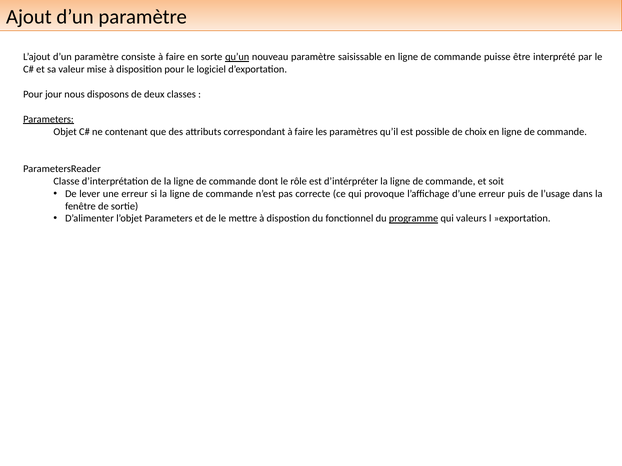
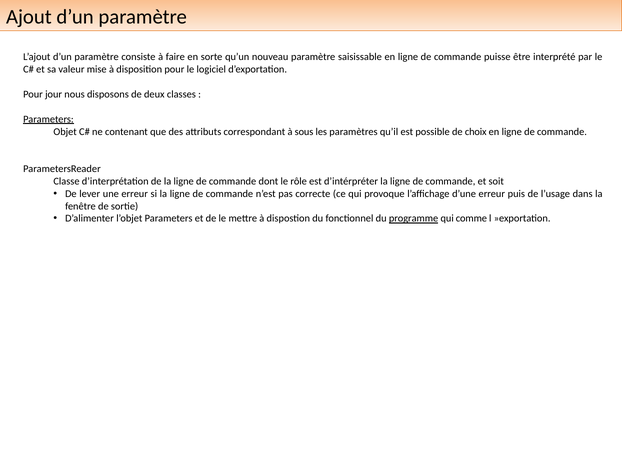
qu’un underline: present -> none
correspondant à faire: faire -> sous
valeurs: valeurs -> comme
